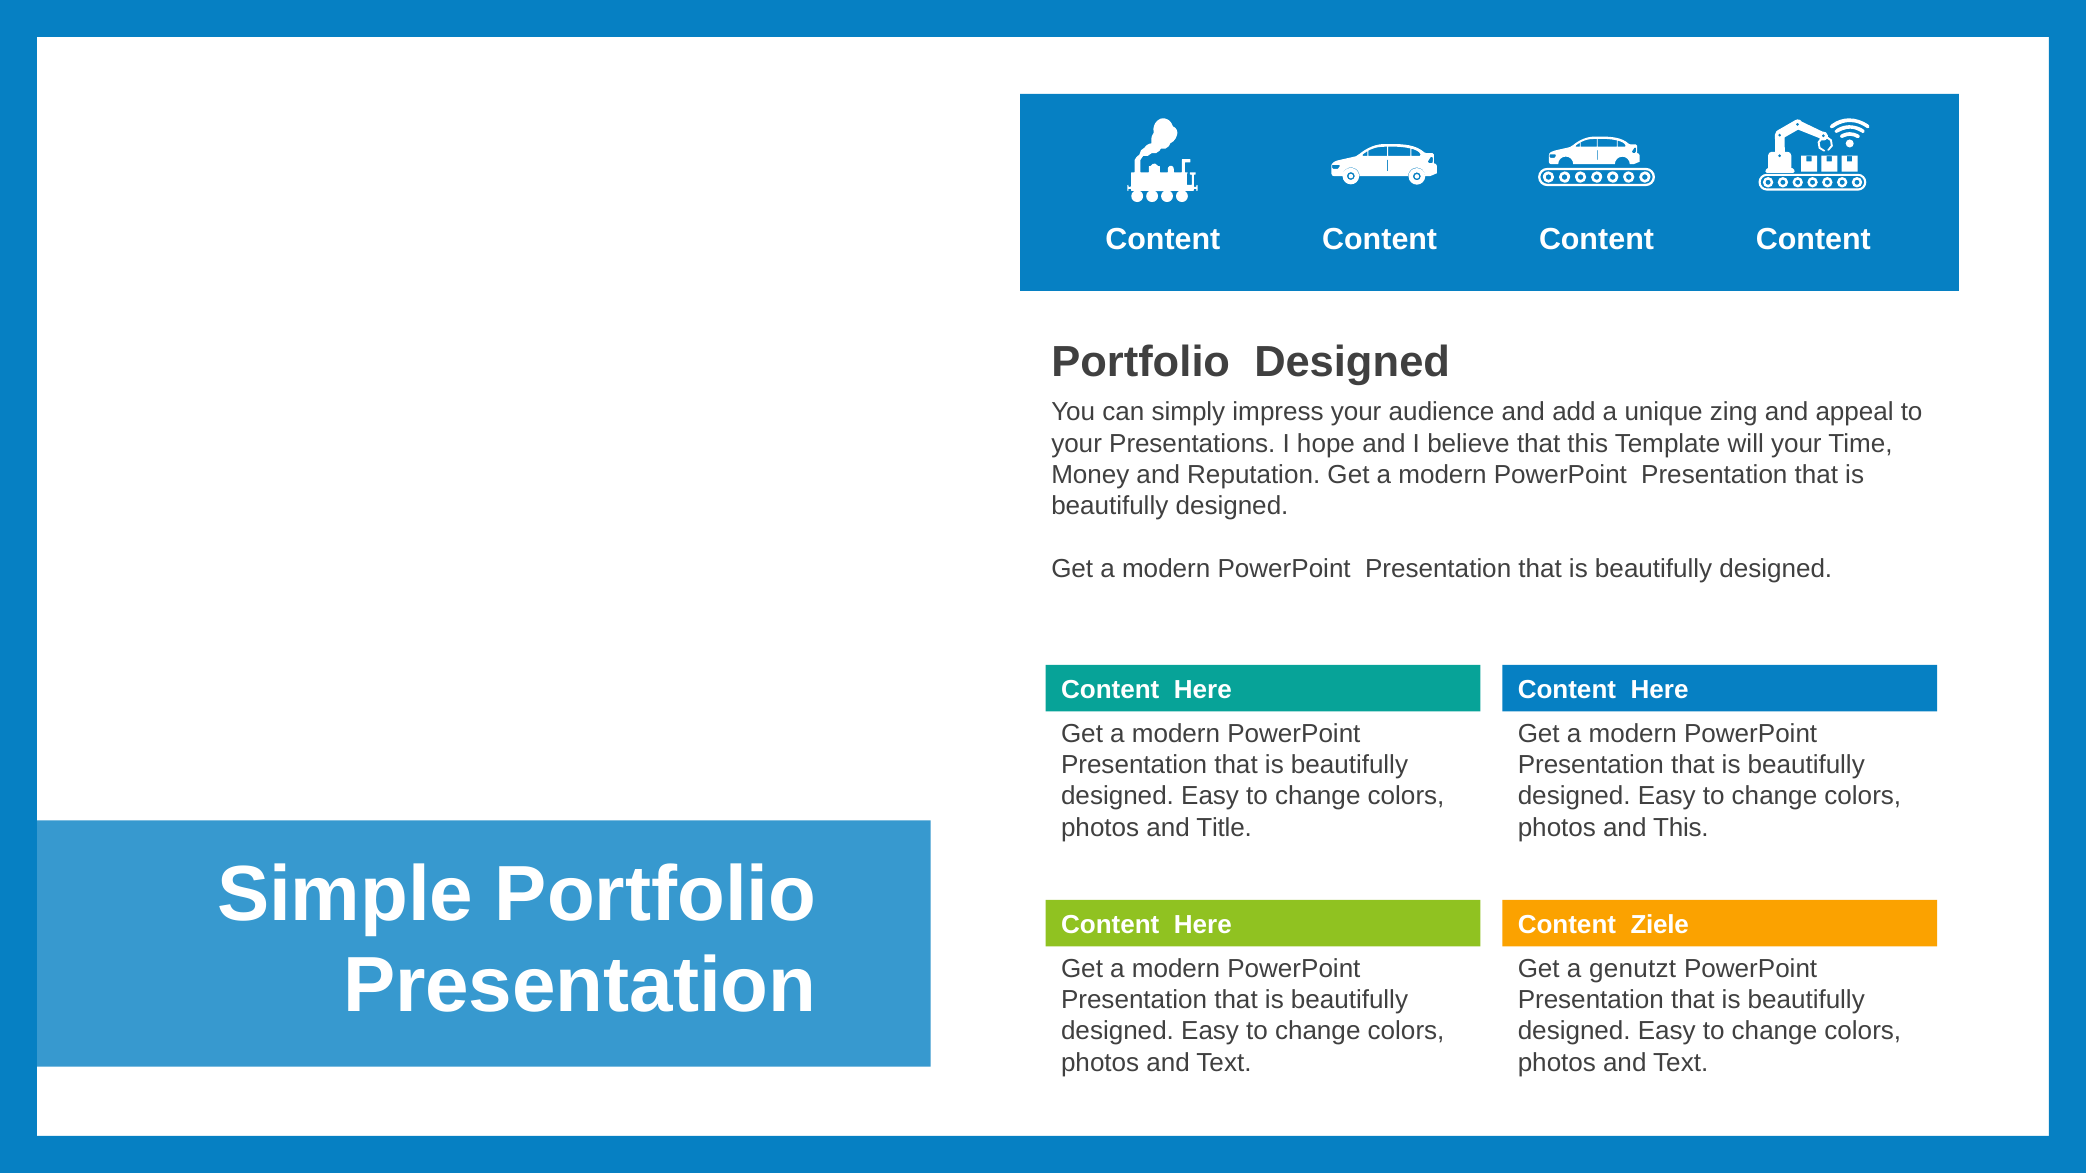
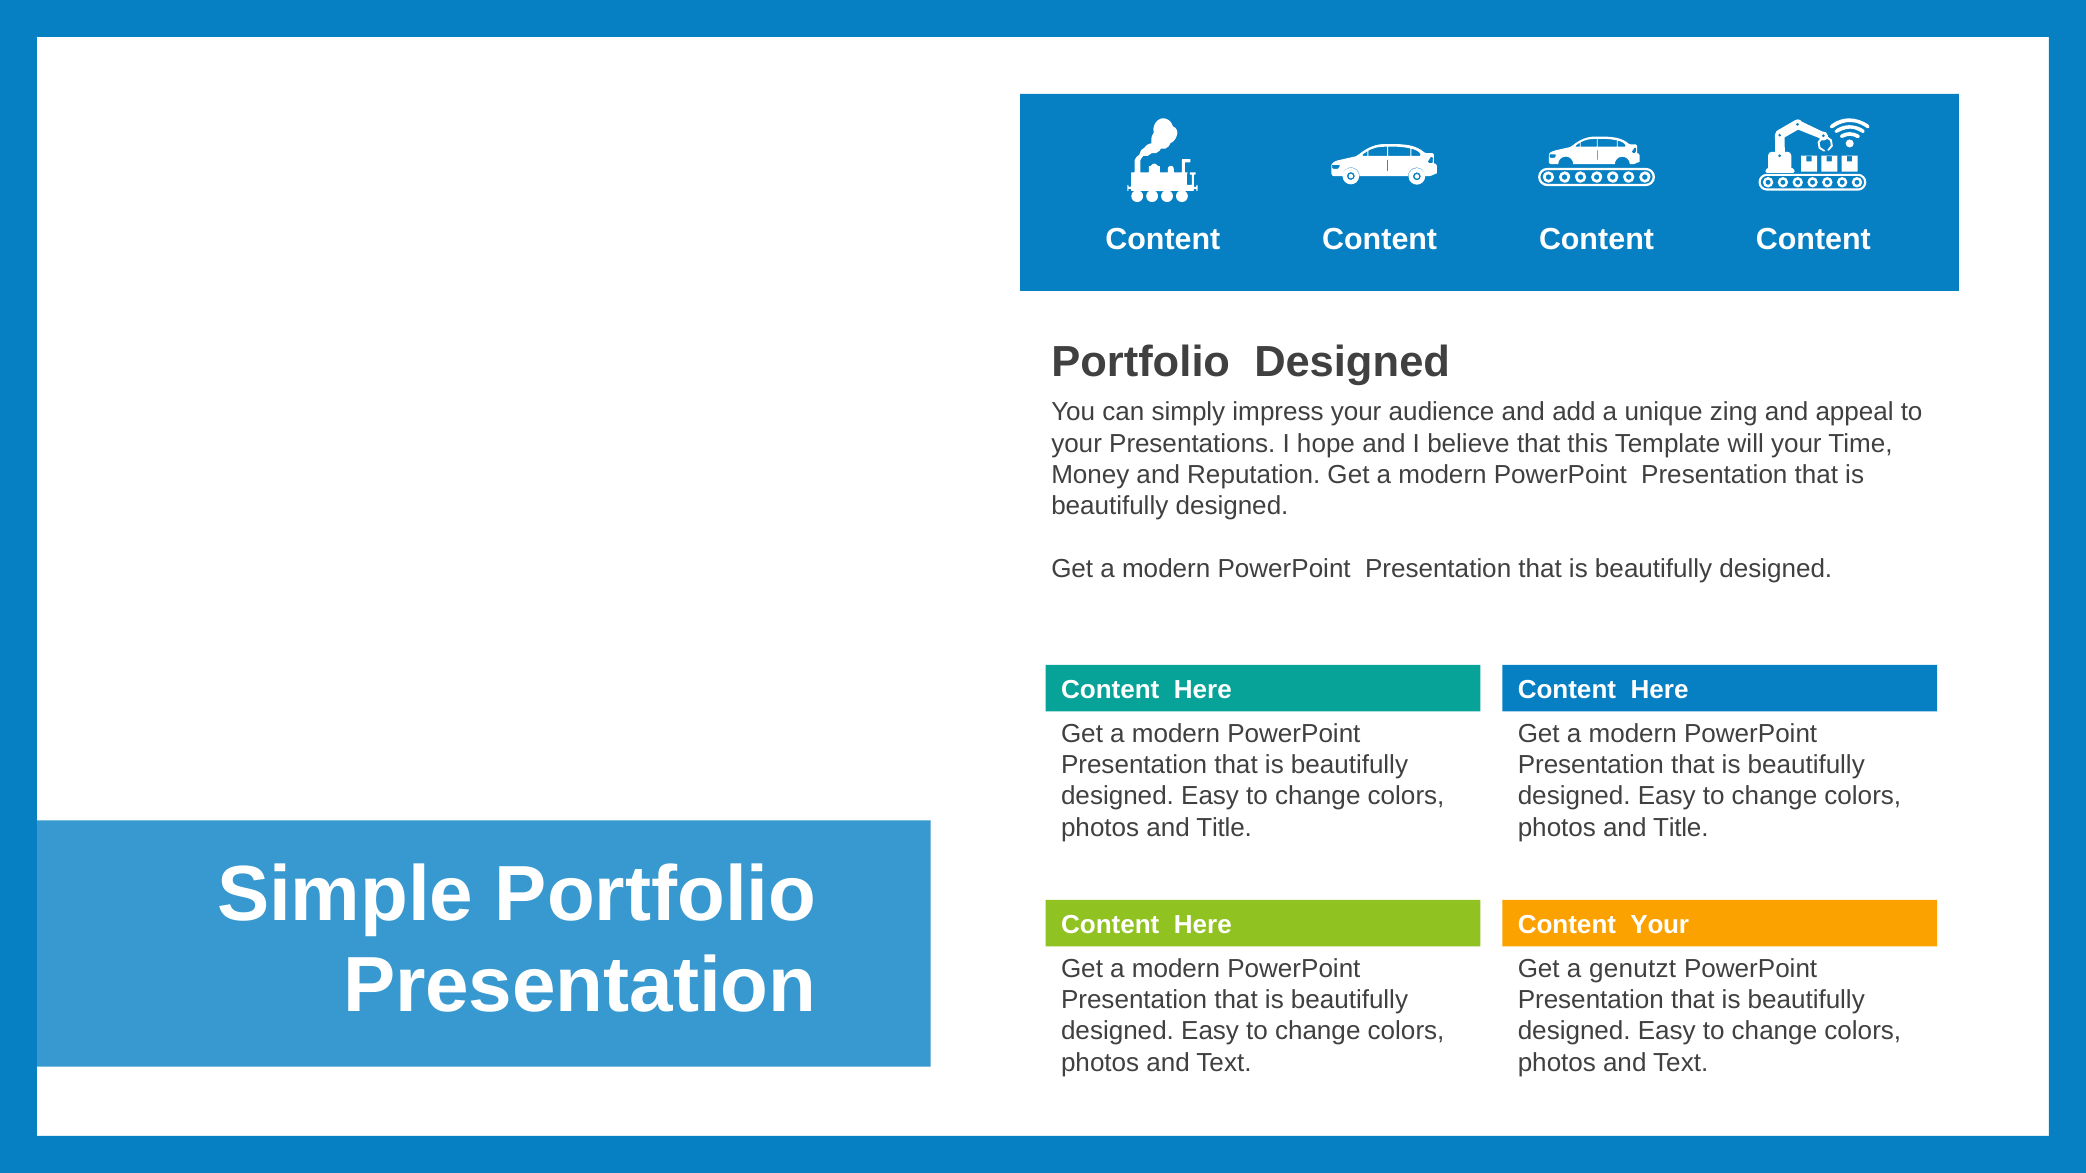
This at (1681, 828): This -> Title
Content Ziele: Ziele -> Your
